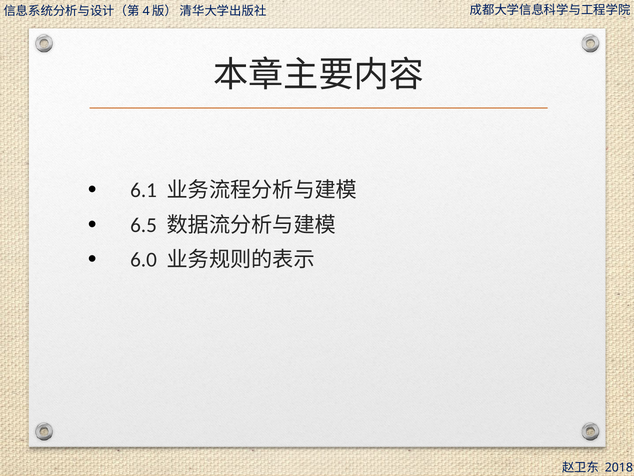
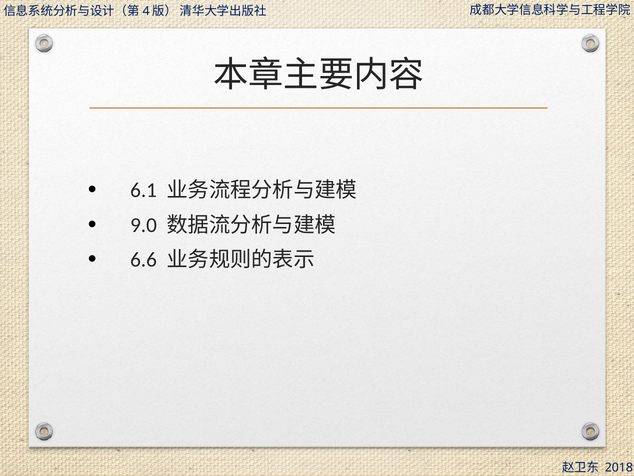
6.5: 6.5 -> 9.0
6.0: 6.0 -> 6.6
